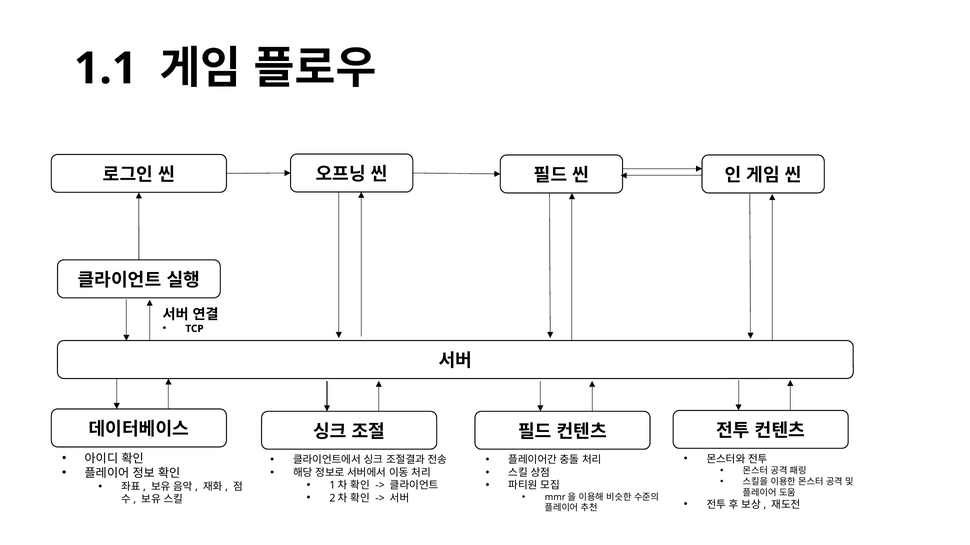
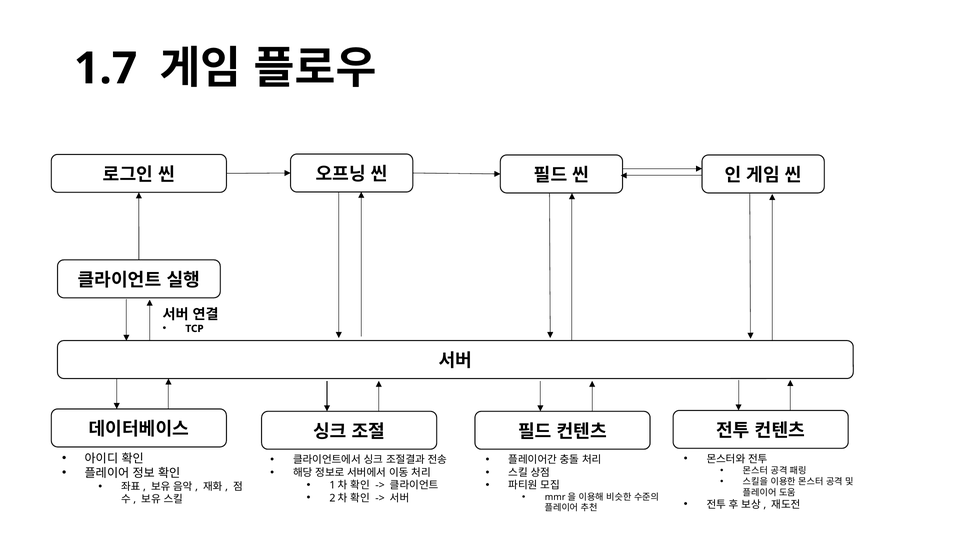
1.1: 1.1 -> 1.7
